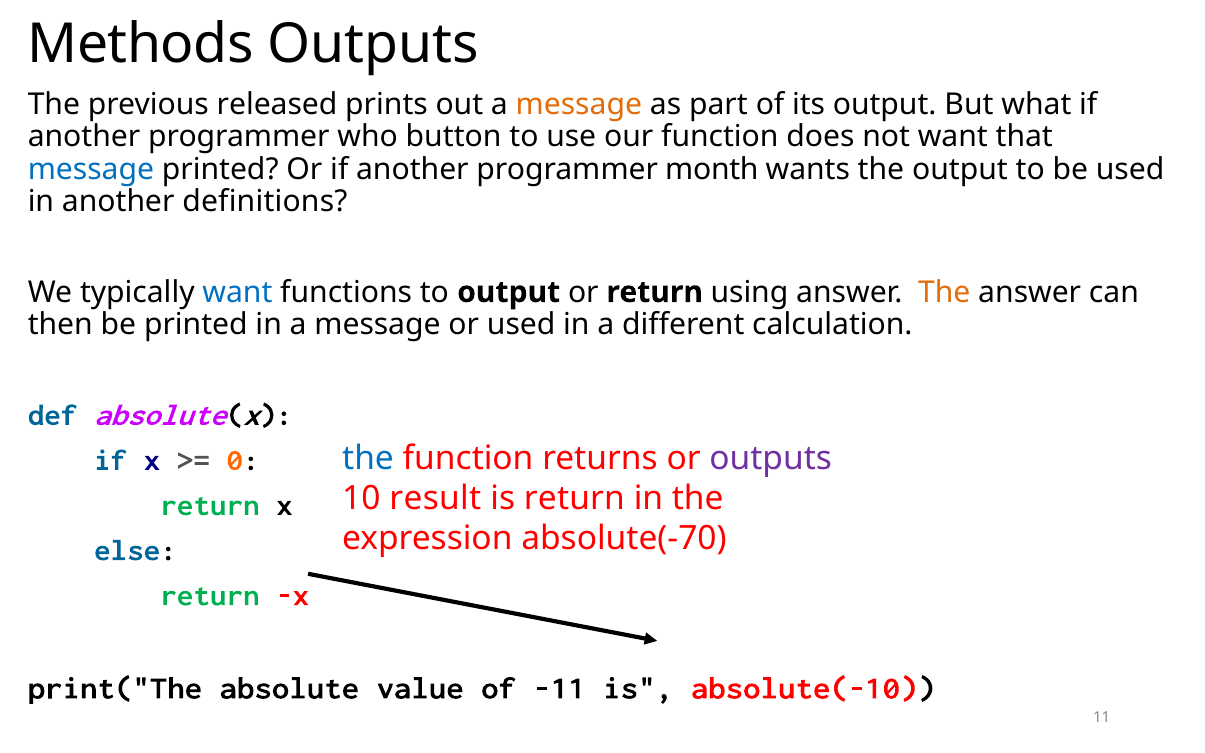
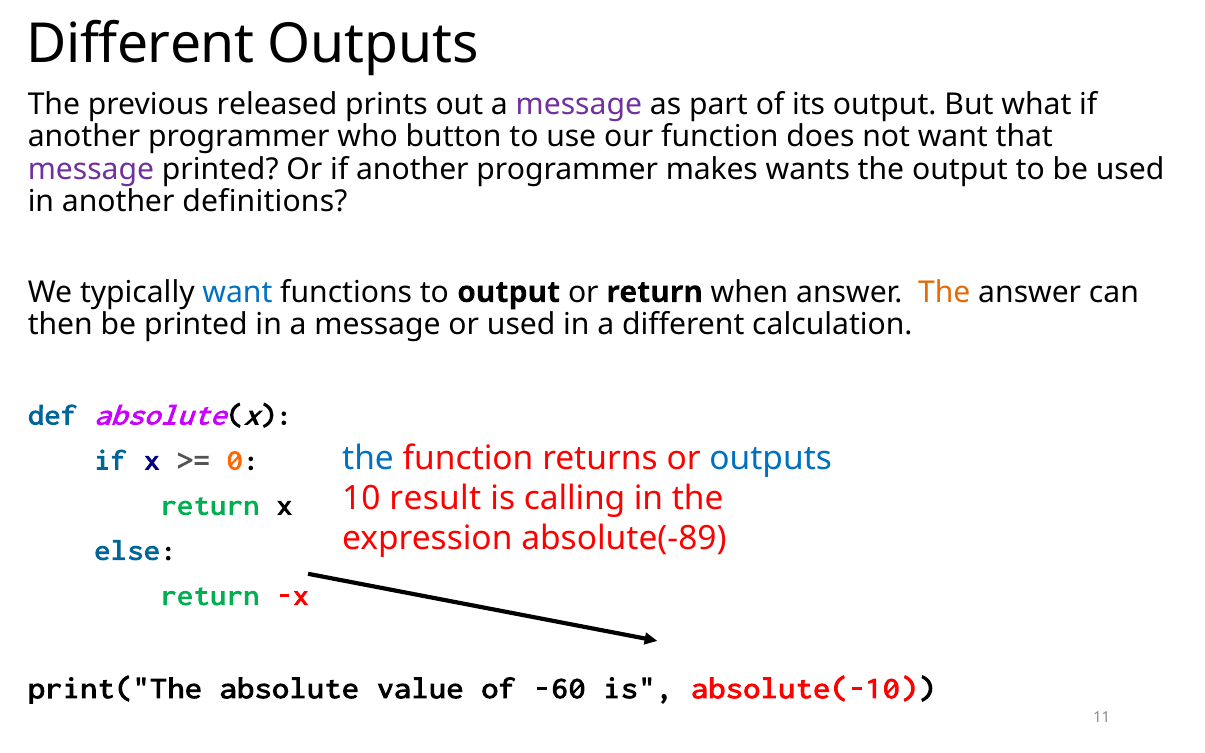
Methods at (141, 45): Methods -> Different
message at (579, 104) colour: orange -> purple
message at (91, 169) colour: blue -> purple
month: month -> makes
using: using -> when
outputs at (771, 458) colour: purple -> blue
is return: return -> calling
absolute(-70: absolute(-70 -> absolute(-89
-11: -11 -> -60
